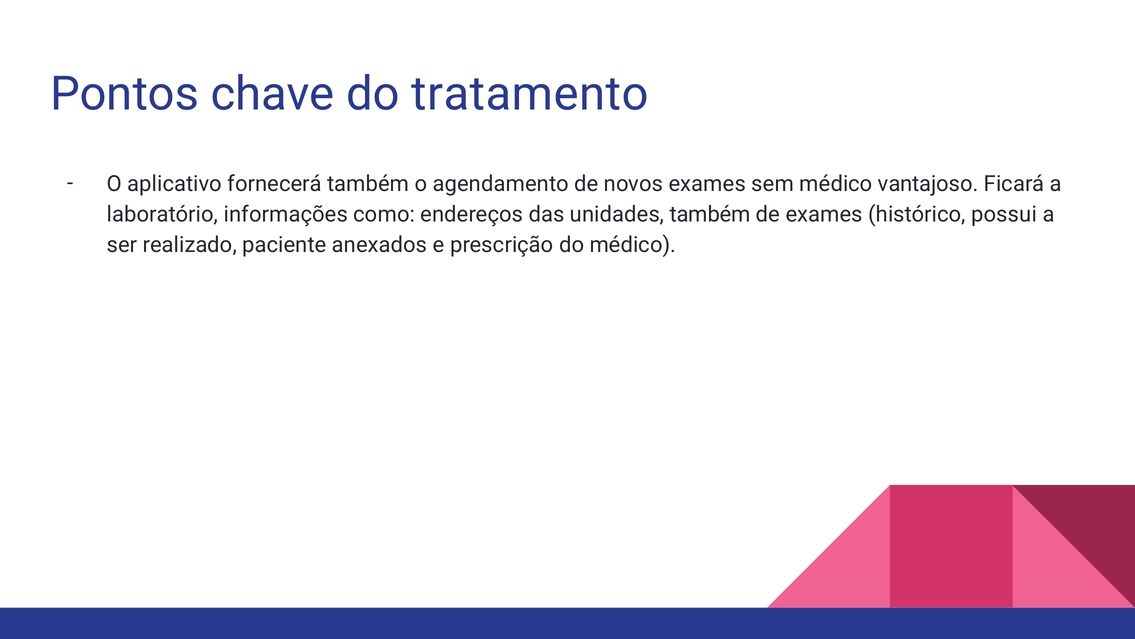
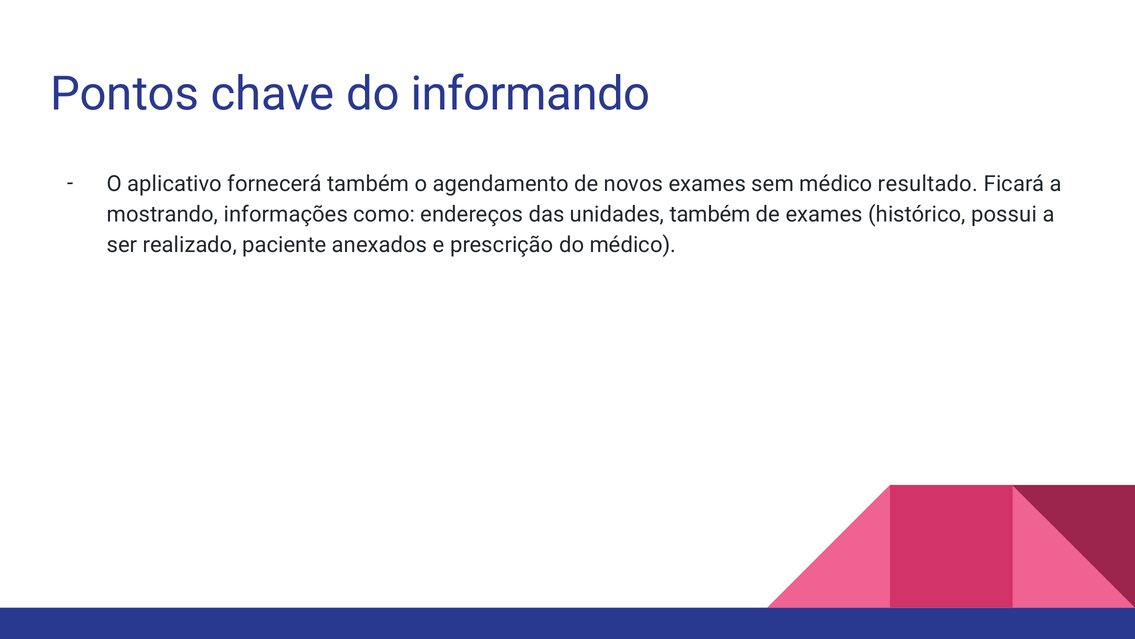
tratamento: tratamento -> informando
vantajoso: vantajoso -> resultado
laboratório: laboratório -> mostrando
